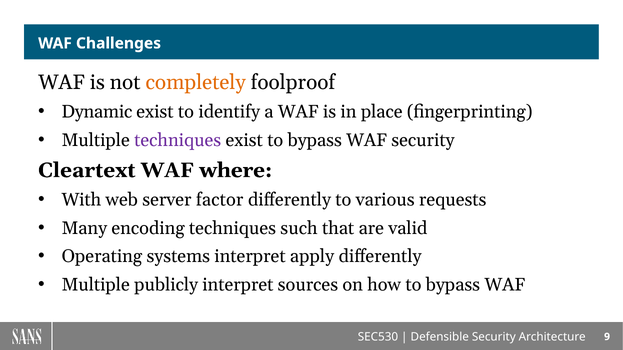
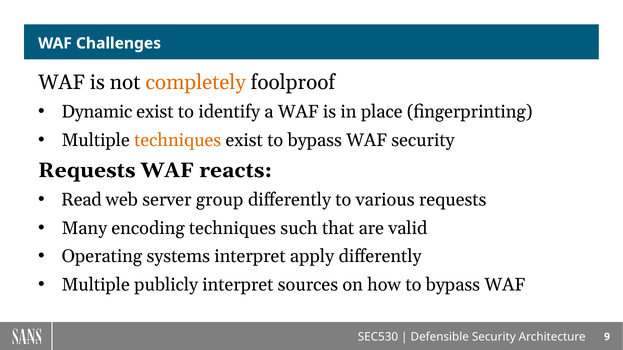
techniques at (178, 140) colour: purple -> orange
Cleartext at (87, 170): Cleartext -> Requests
where: where -> reacts
With: With -> Read
factor: factor -> group
